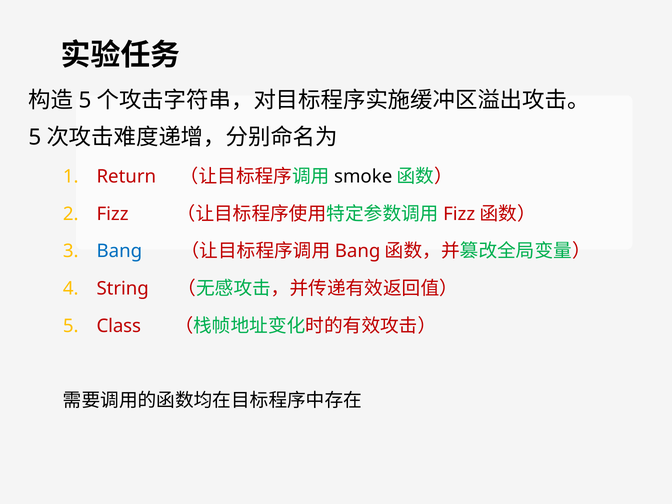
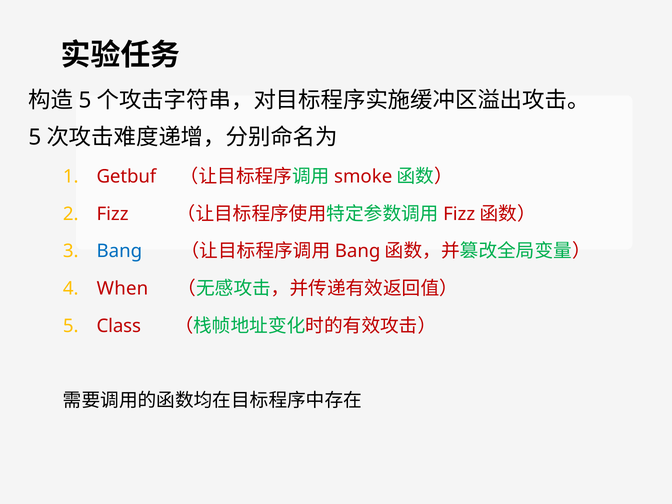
Return: Return -> Getbuf
smoke colour: black -> red
String: String -> When
